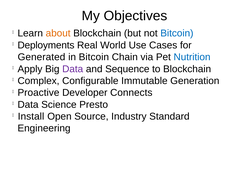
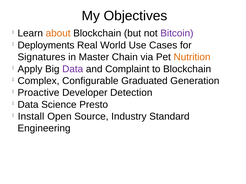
Bitcoin at (177, 33) colour: blue -> purple
Generated: Generated -> Signatures
in Bitcoin: Bitcoin -> Master
Nutrition colour: blue -> orange
Sequence: Sequence -> Complaint
Immutable: Immutable -> Graduated
Connects: Connects -> Detection
